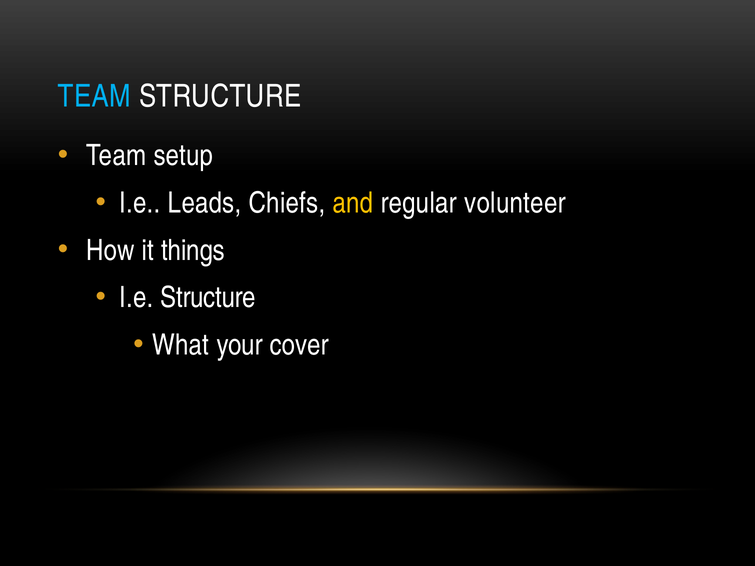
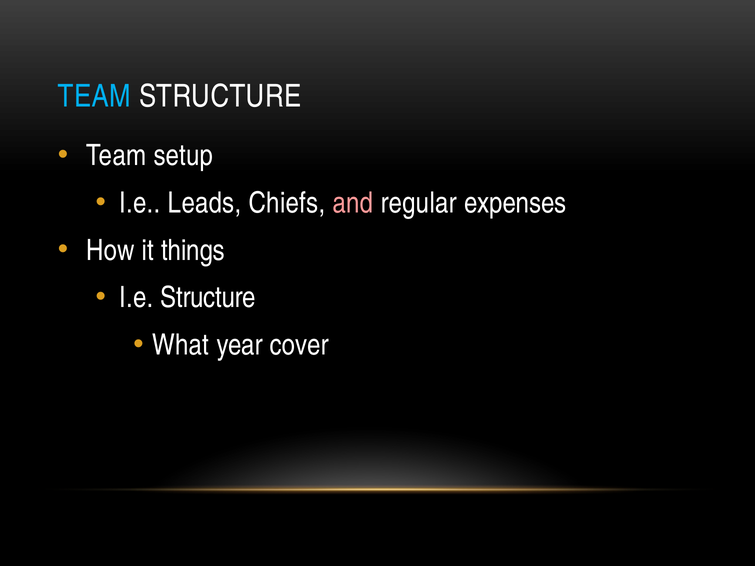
and colour: yellow -> pink
volunteer: volunteer -> expenses
your: your -> year
